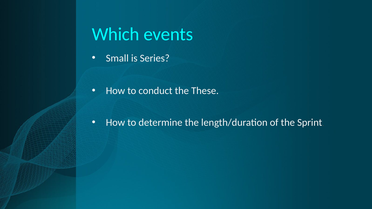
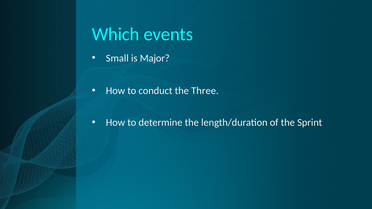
Series: Series -> Major
These: These -> Three
